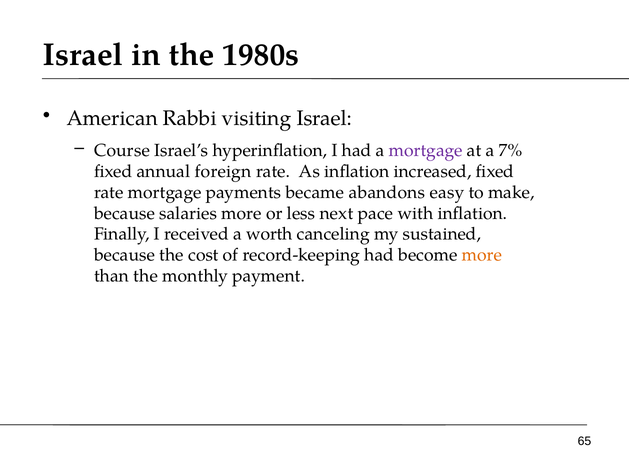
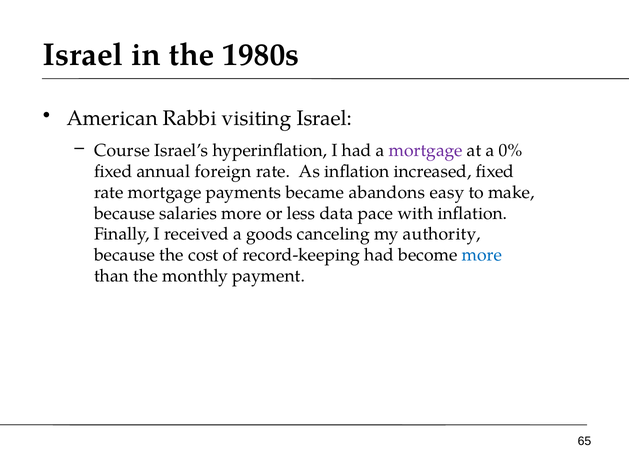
7%: 7% -> 0%
next: next -> data
worth: worth -> goods
sustained: sustained -> authority
more at (482, 255) colour: orange -> blue
